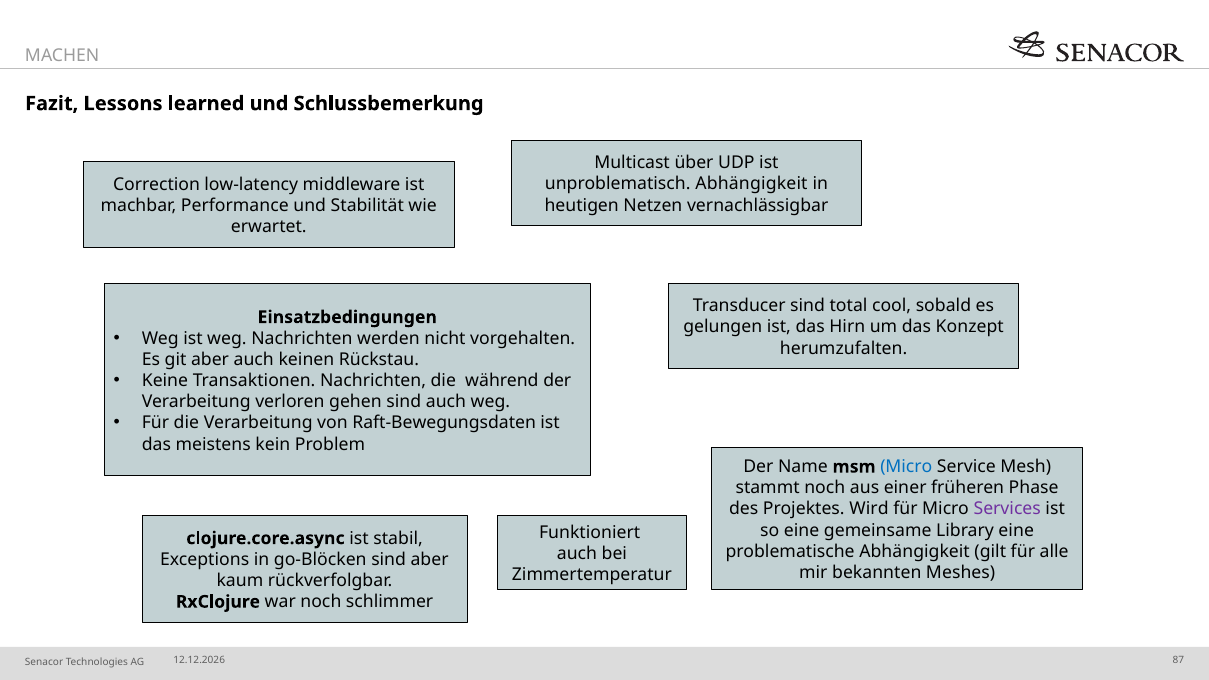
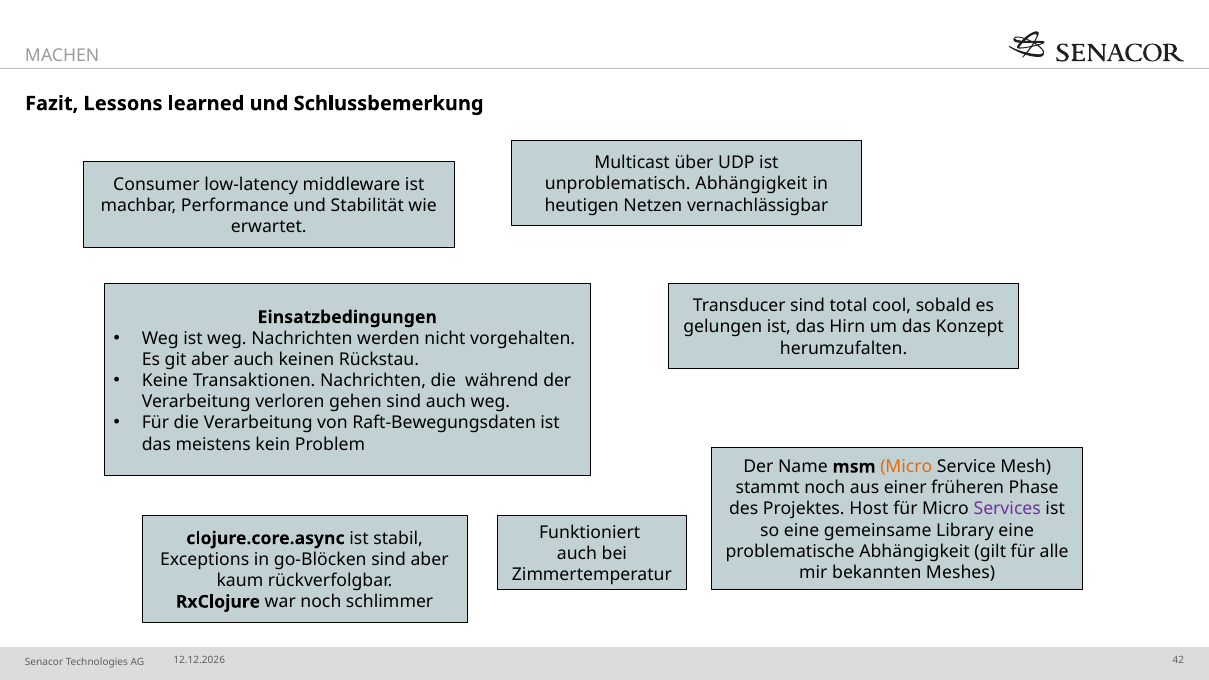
Correction: Correction -> Consumer
Micro at (906, 467) colour: blue -> orange
Wird: Wird -> Host
87: 87 -> 42
